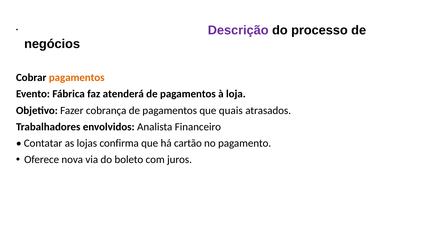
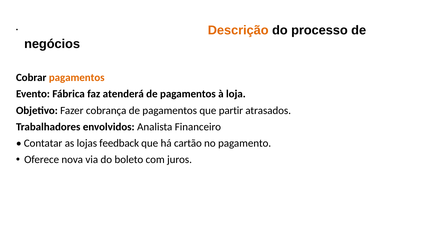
Descrição colour: purple -> orange
quais: quais -> partir
confirma: confirma -> feedback
